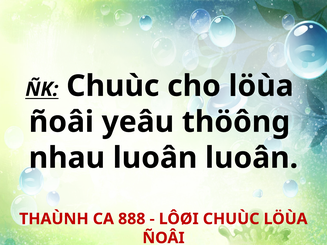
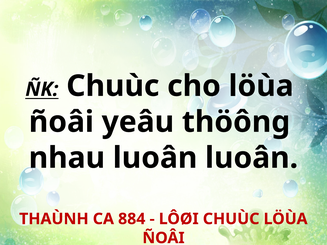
888: 888 -> 884
